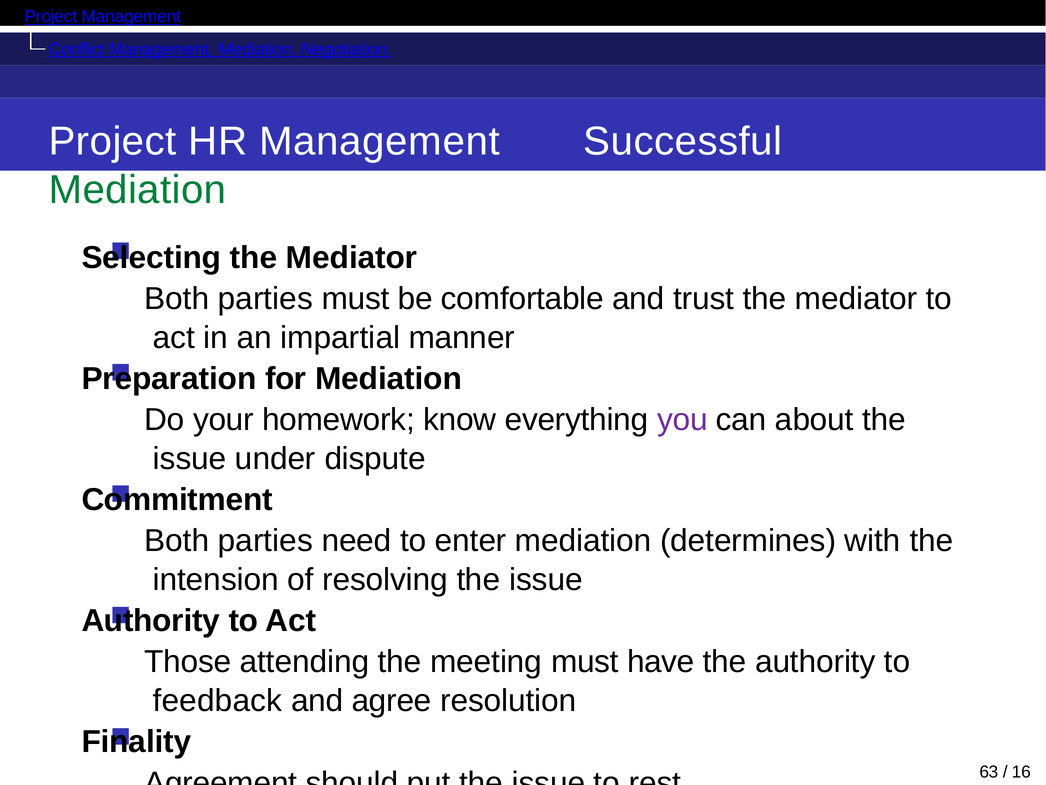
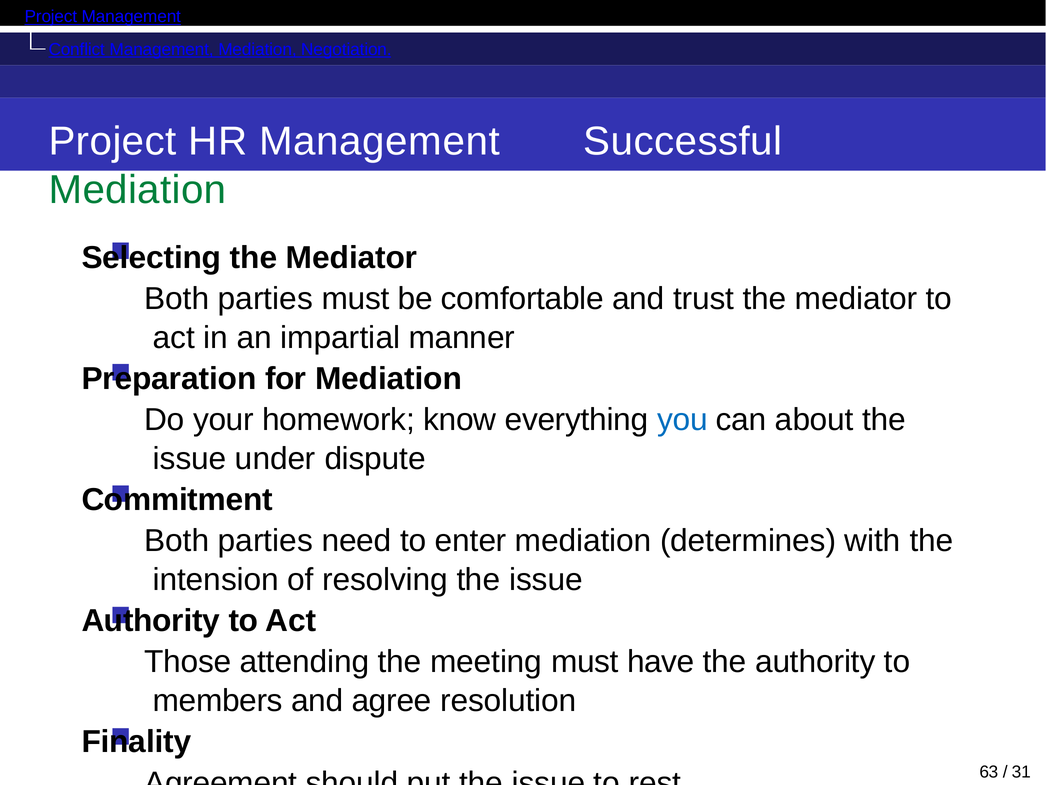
you colour: purple -> blue
feedback: feedback -> members
16: 16 -> 31
